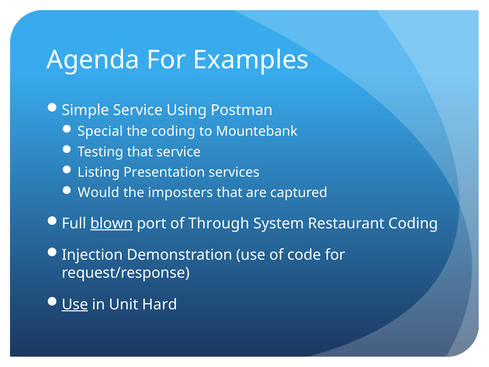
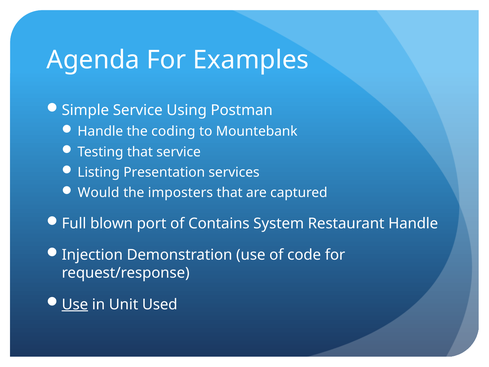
Special at (100, 131): Special -> Handle
blown underline: present -> none
Through: Through -> Contains
Restaurant Coding: Coding -> Handle
Hard: Hard -> Used
